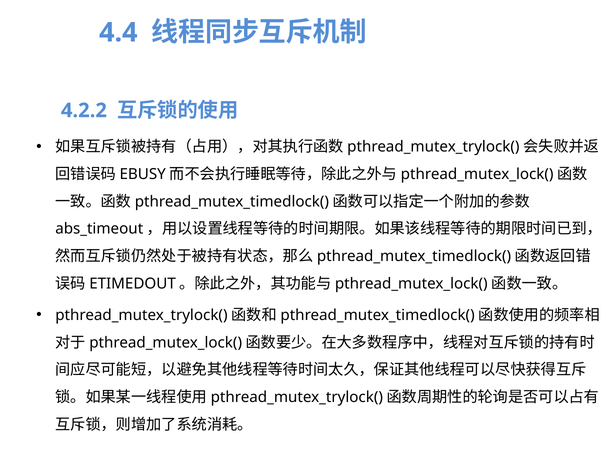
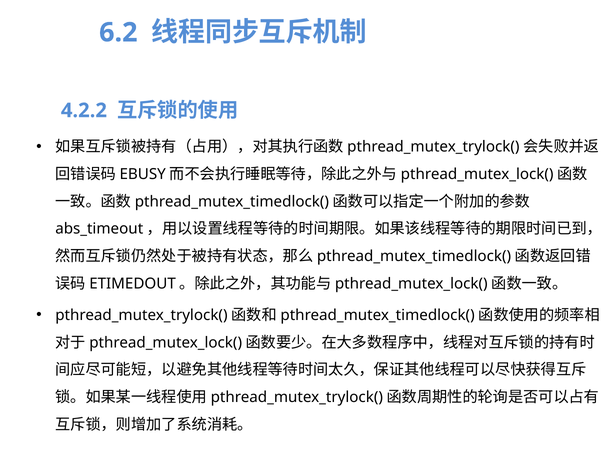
4.4: 4.4 -> 6.2
